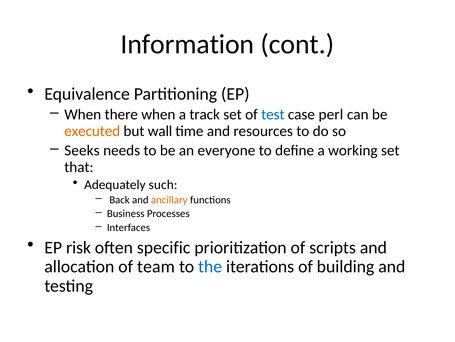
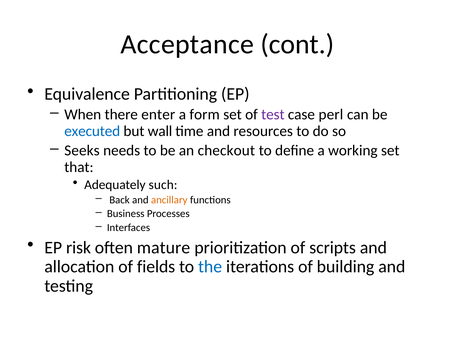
Information: Information -> Acceptance
there when: when -> enter
track: track -> form
test colour: blue -> purple
executed colour: orange -> blue
everyone: everyone -> checkout
specific: specific -> mature
team: team -> fields
